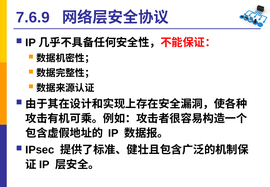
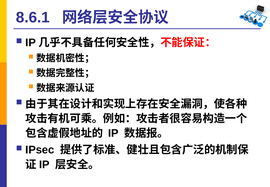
7.6.9: 7.6.9 -> 8.6.1
